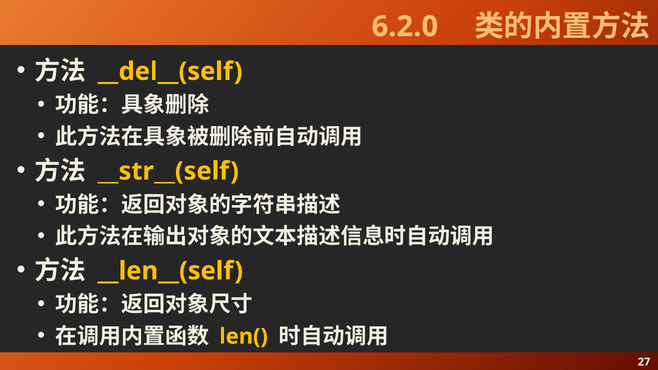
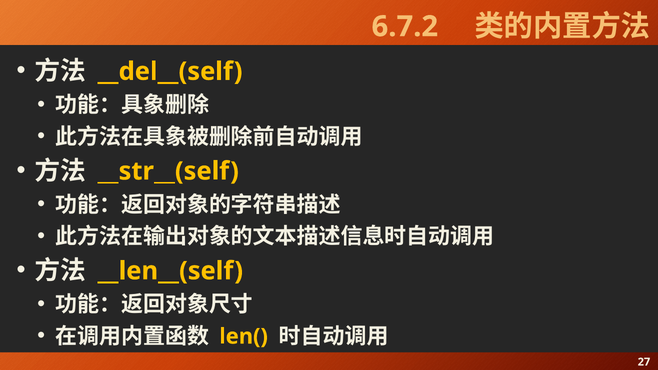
6.2.0: 6.2.0 -> 6.7.2
